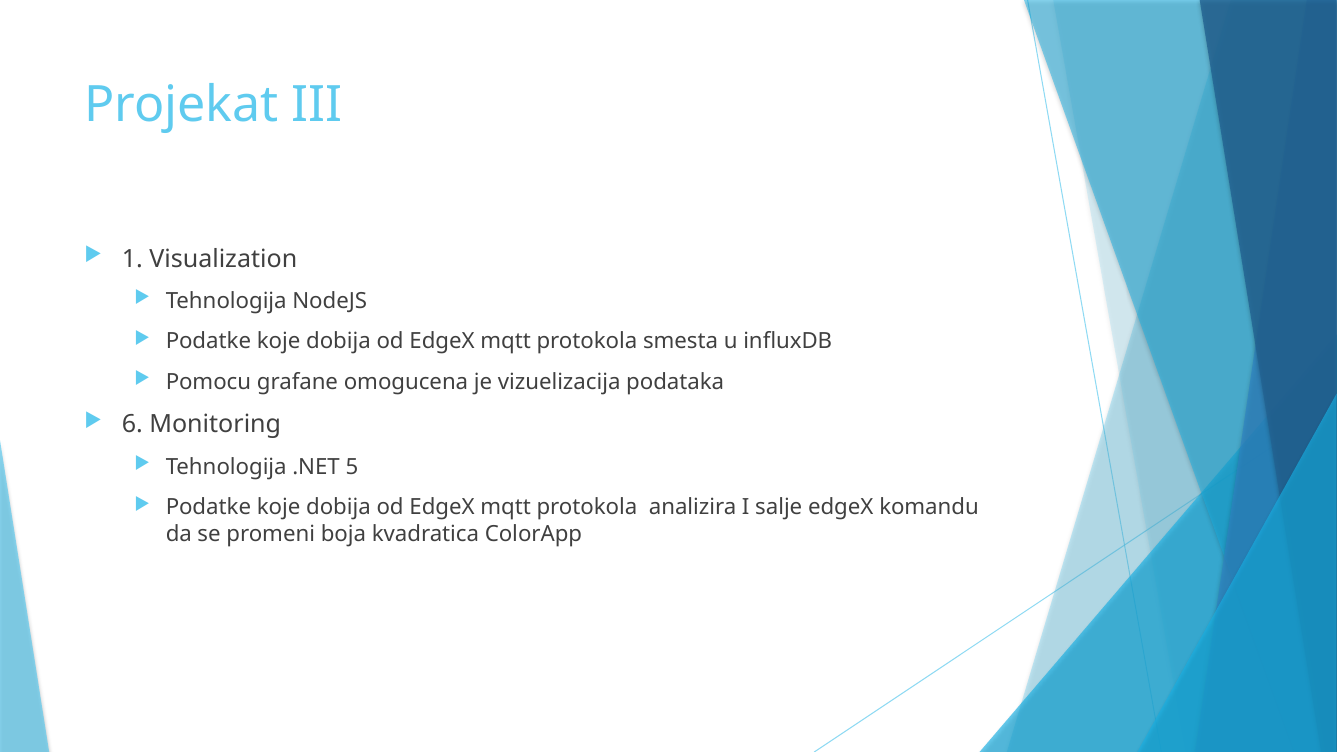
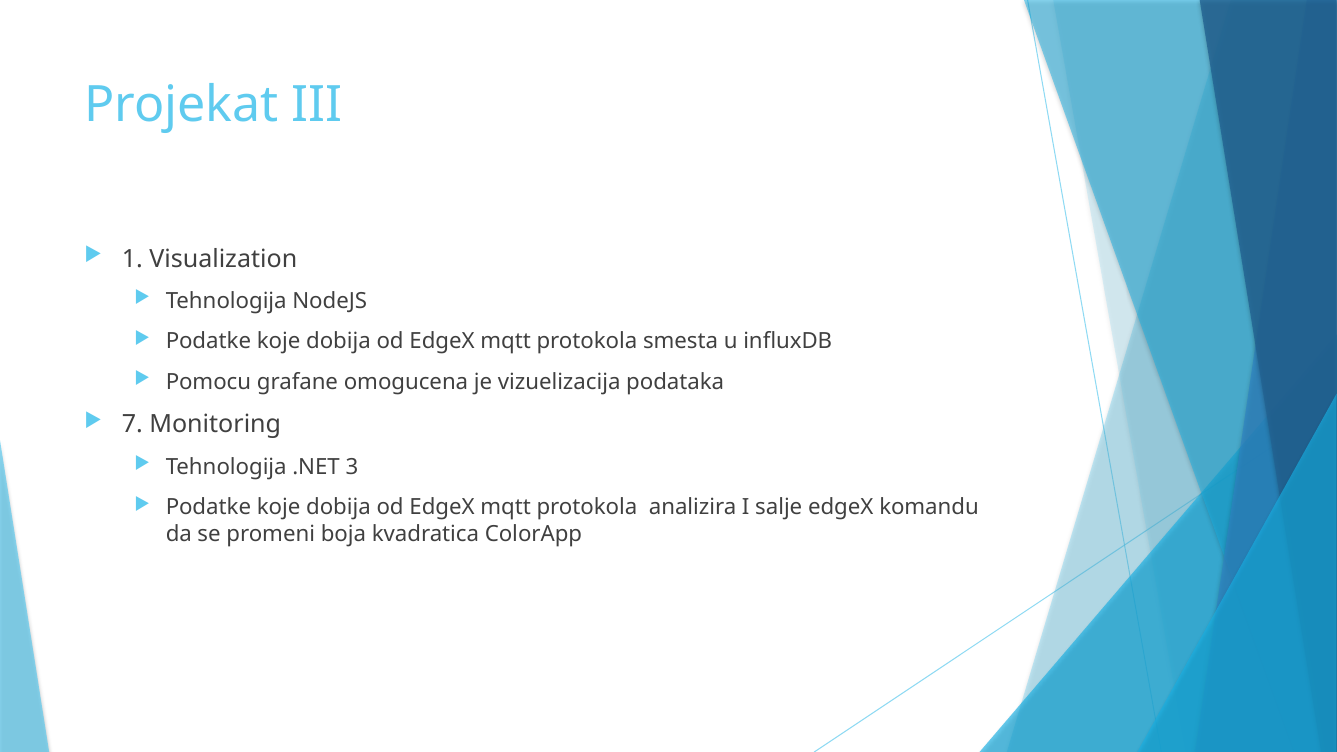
6: 6 -> 7
5: 5 -> 3
